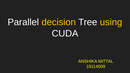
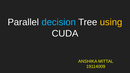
decision colour: yellow -> light blue
